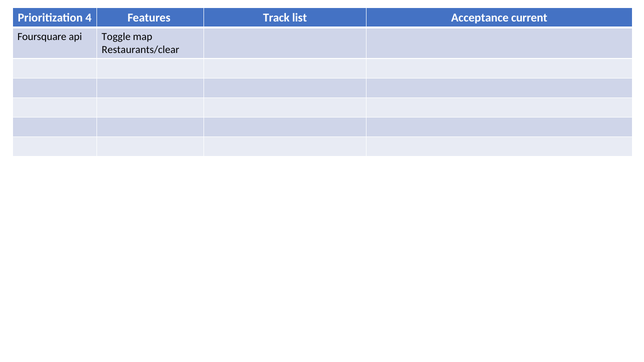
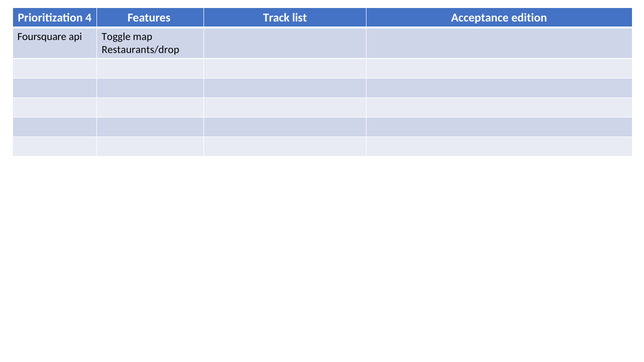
current: current -> edition
Restaurants/clear: Restaurants/clear -> Restaurants/drop
